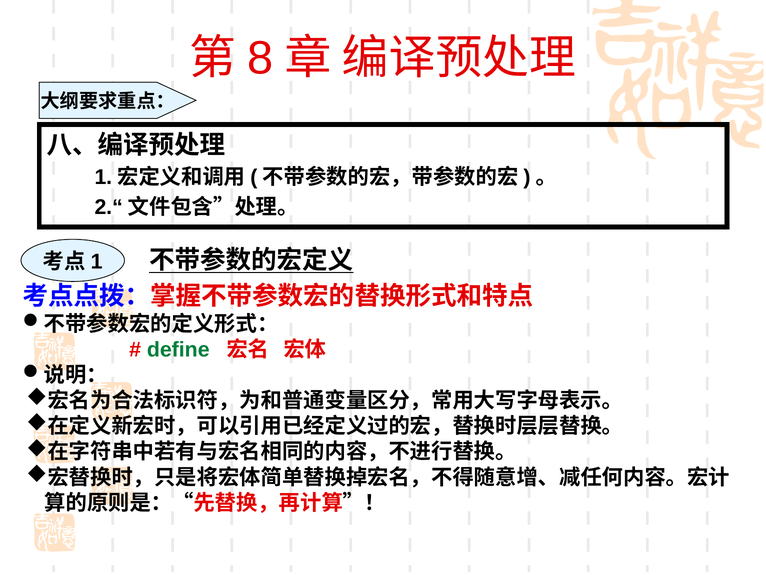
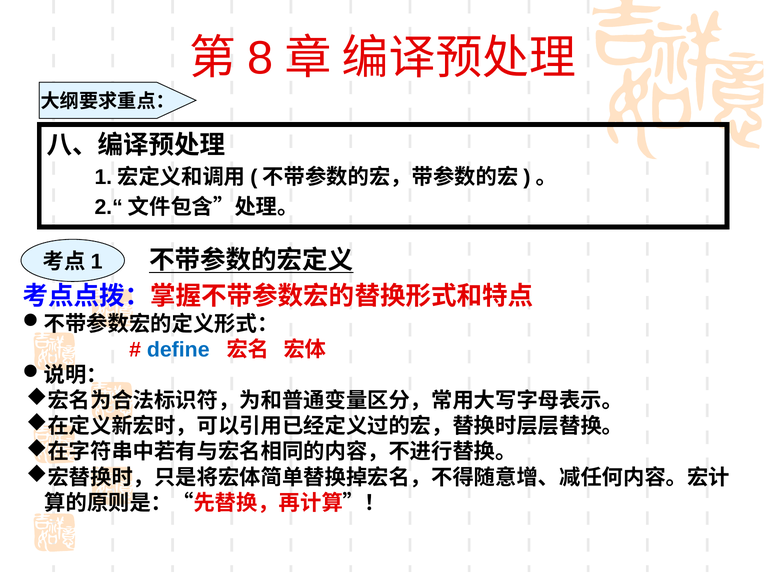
define colour: green -> blue
